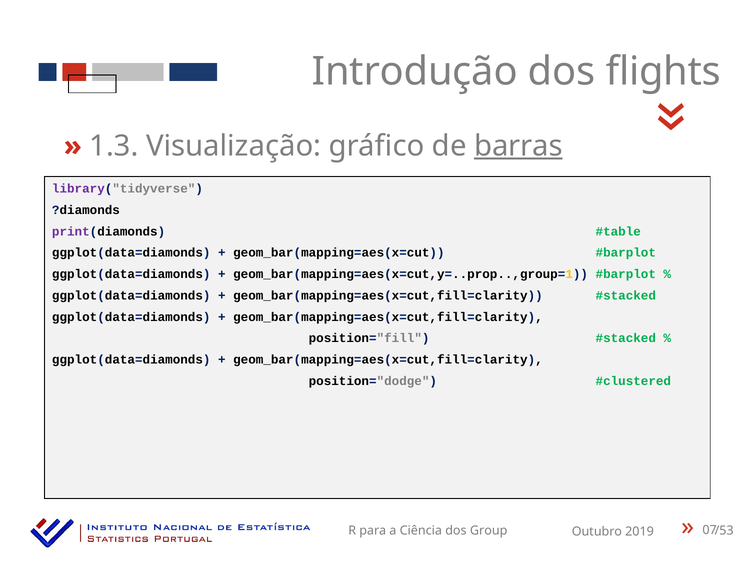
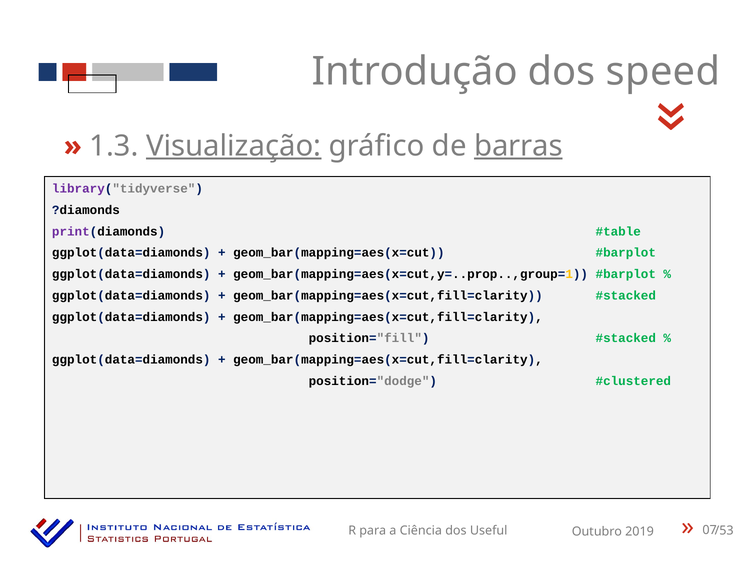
flights: flights -> speed
Visualização underline: none -> present
Group: Group -> Useful
